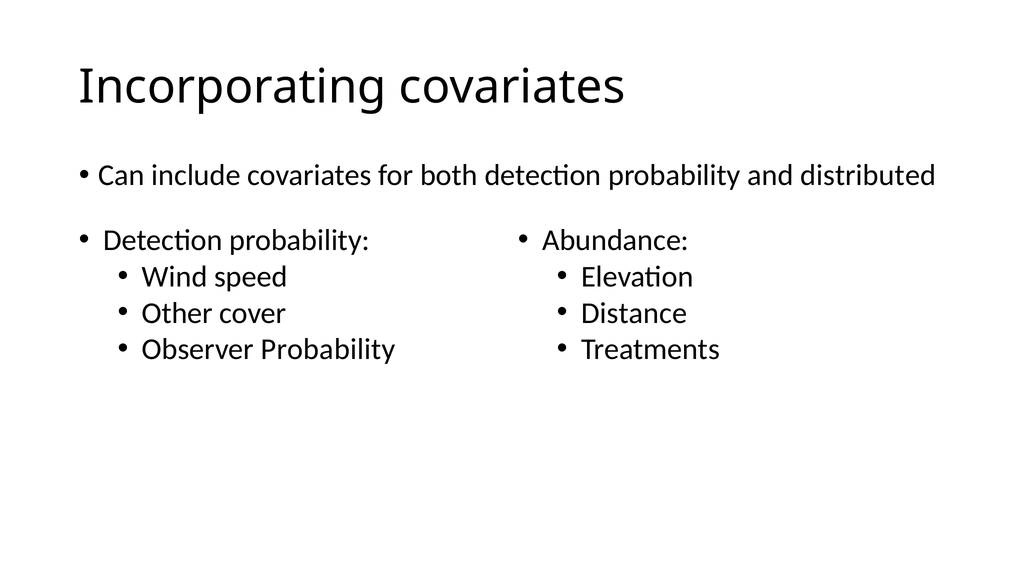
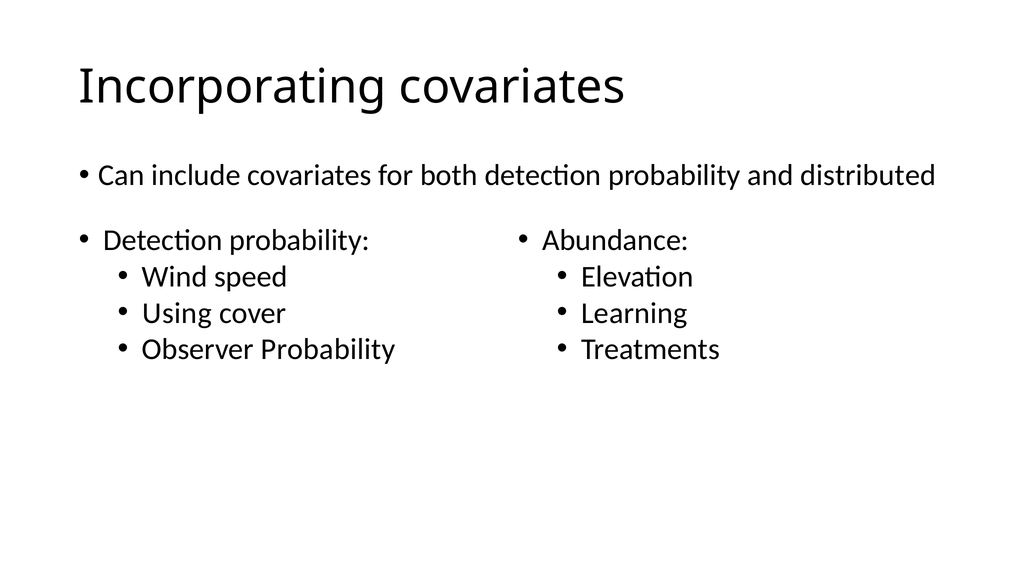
Other: Other -> Using
Distance: Distance -> Learning
